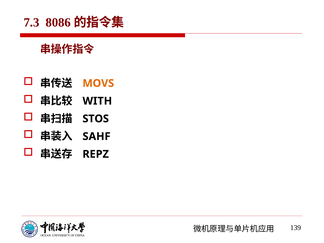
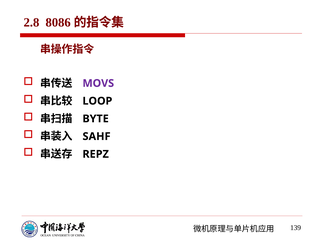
7.3: 7.3 -> 2.8
MOVS colour: orange -> purple
WITH: WITH -> LOOP
STOS: STOS -> BYTE
